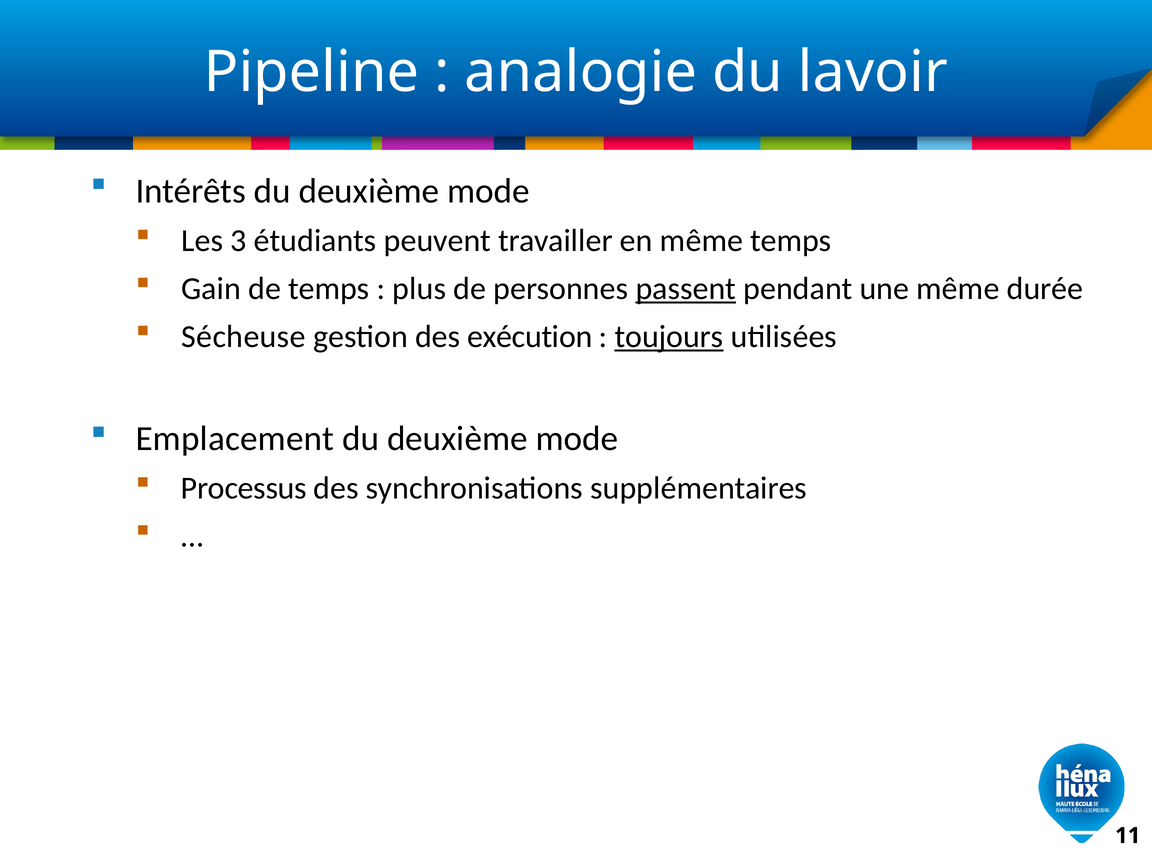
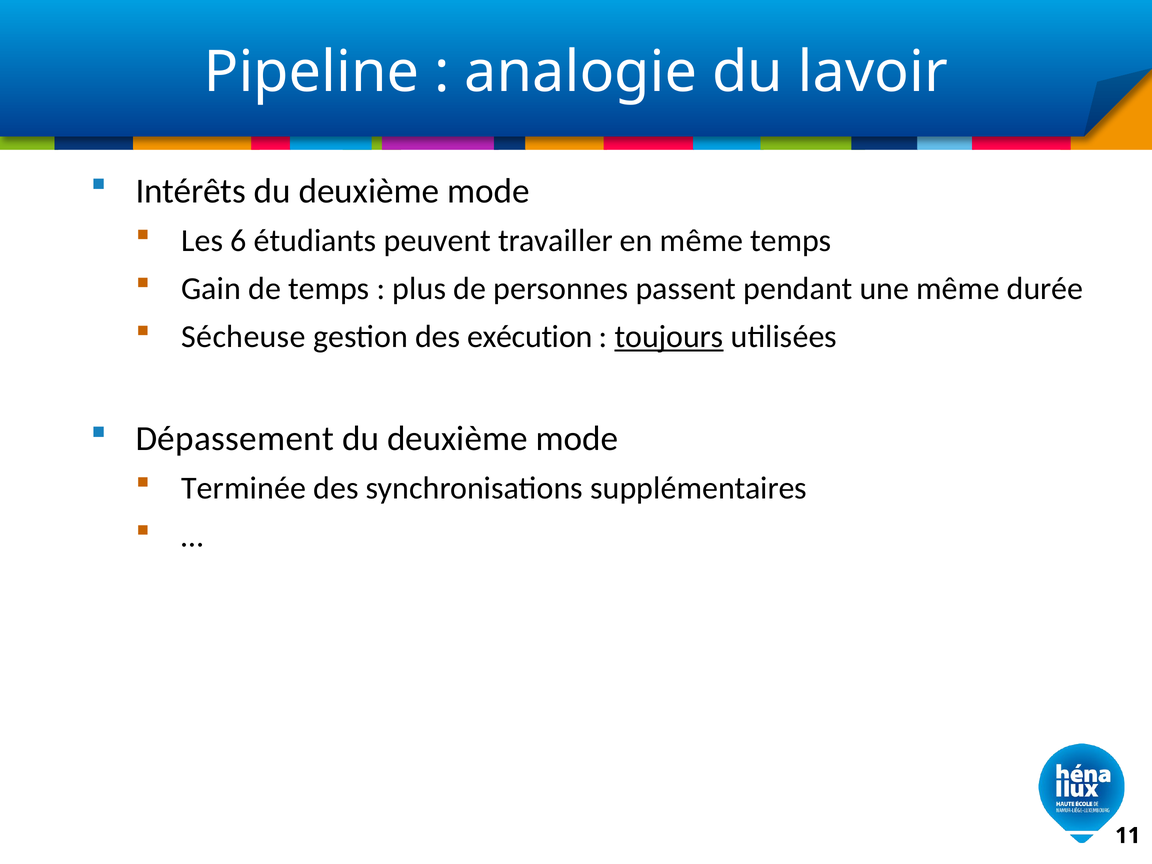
3: 3 -> 6
passent underline: present -> none
Emplacement: Emplacement -> Dépassement
Processus: Processus -> Terminée
